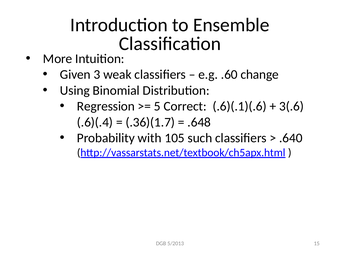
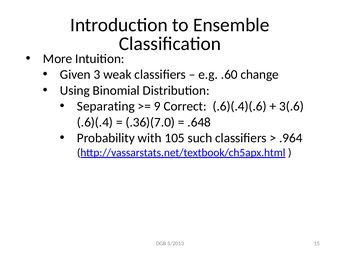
Regression: Regression -> Separating
5: 5 -> 9
.6)(.1)(.6: .6)(.1)(.6 -> .6)(.4)(.6
.36)(1.7: .36)(1.7 -> .36)(7.0
.640: .640 -> .964
